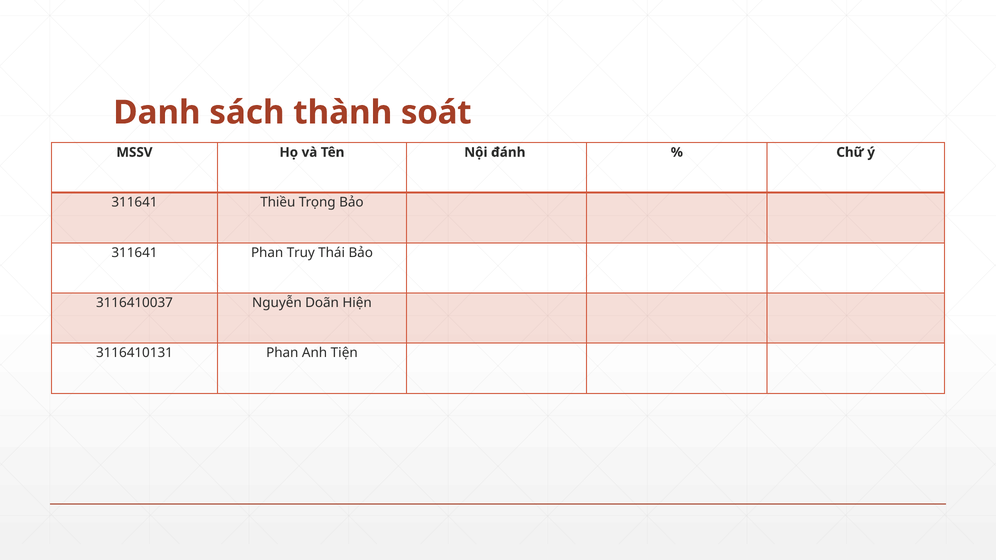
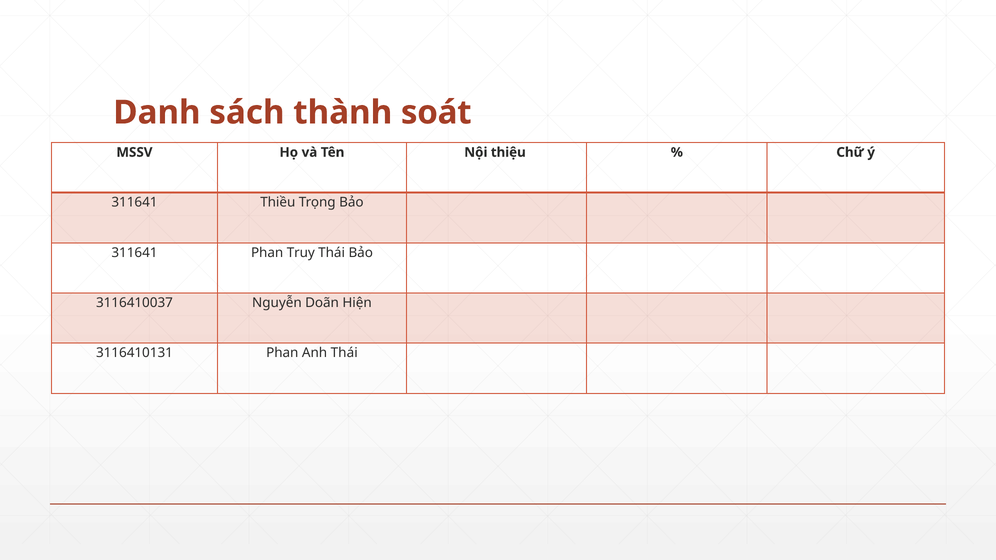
đánh: đánh -> thiệu
Anh Tiện: Tiện -> Thái
